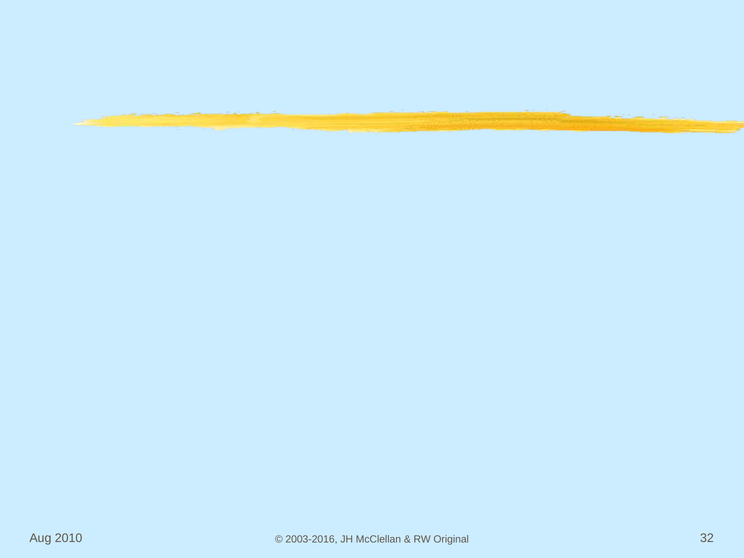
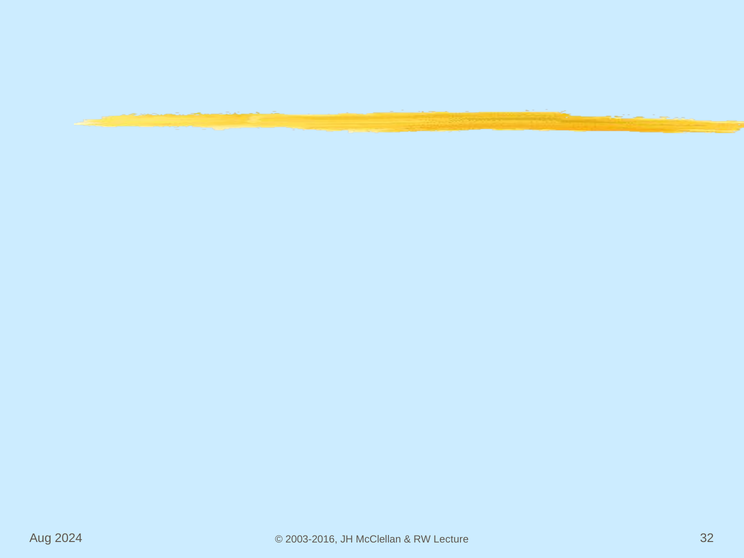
2010: 2010 -> 2024
Original: Original -> Lecture
